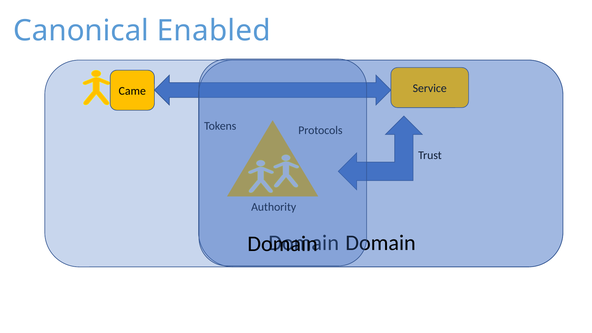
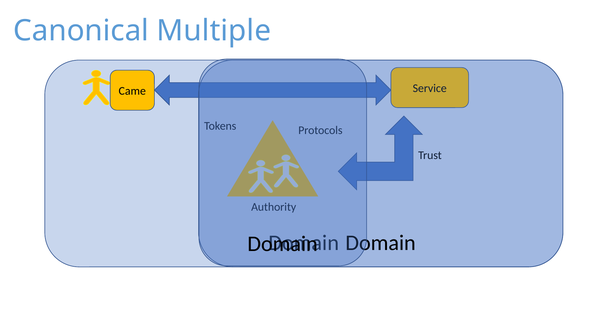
Enabled: Enabled -> Multiple
